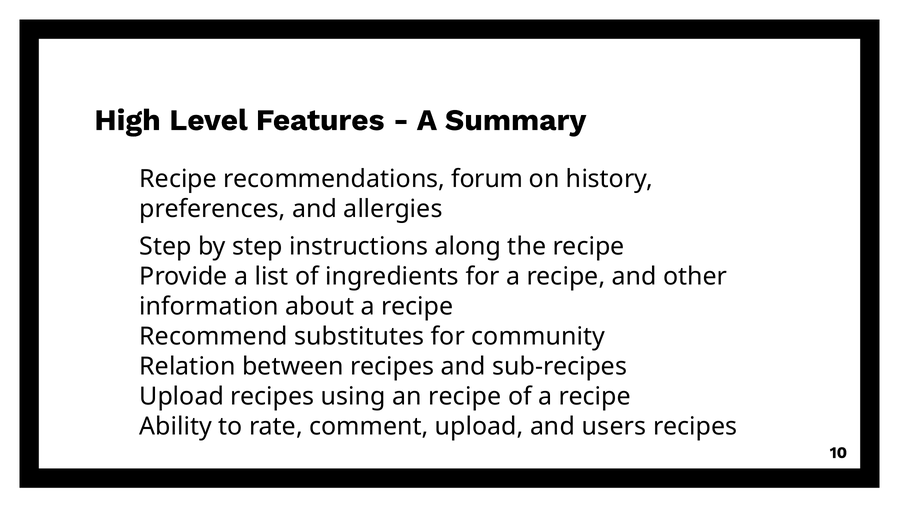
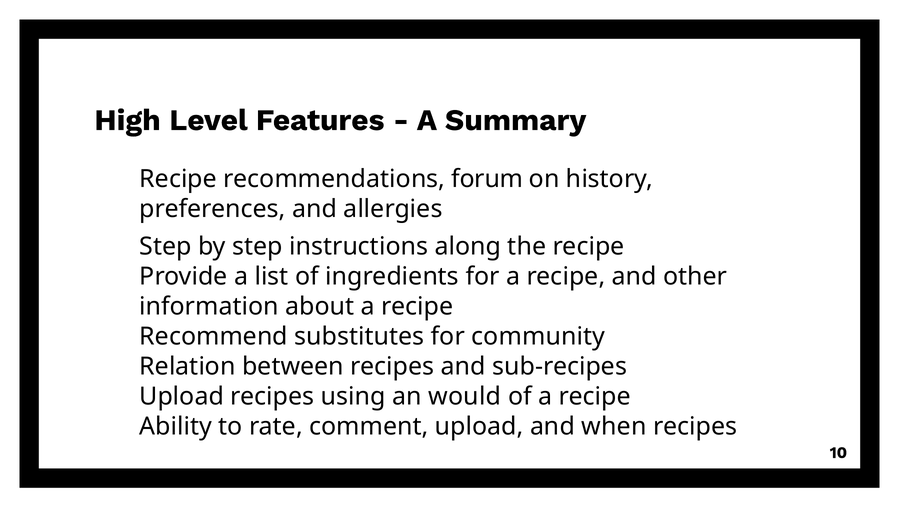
an recipe: recipe -> would
users: users -> when
